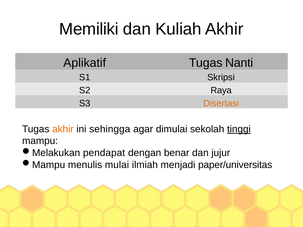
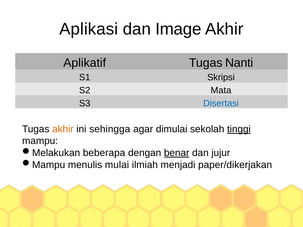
Memiliki: Memiliki -> Aplikasi
Kuliah: Kuliah -> Image
Raya: Raya -> Mata
Disertasi colour: orange -> blue
pendapat: pendapat -> beberapa
benar underline: none -> present
paper/universitas: paper/universitas -> paper/dikerjakan
